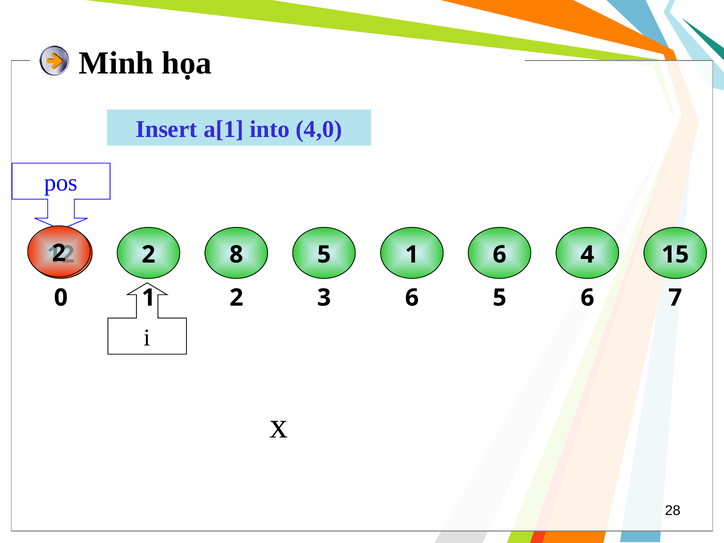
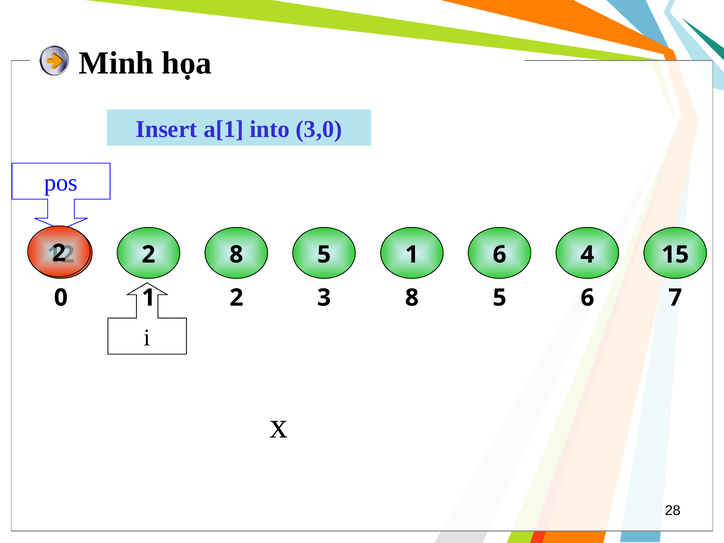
4,0: 4,0 -> 3,0
3 6: 6 -> 8
